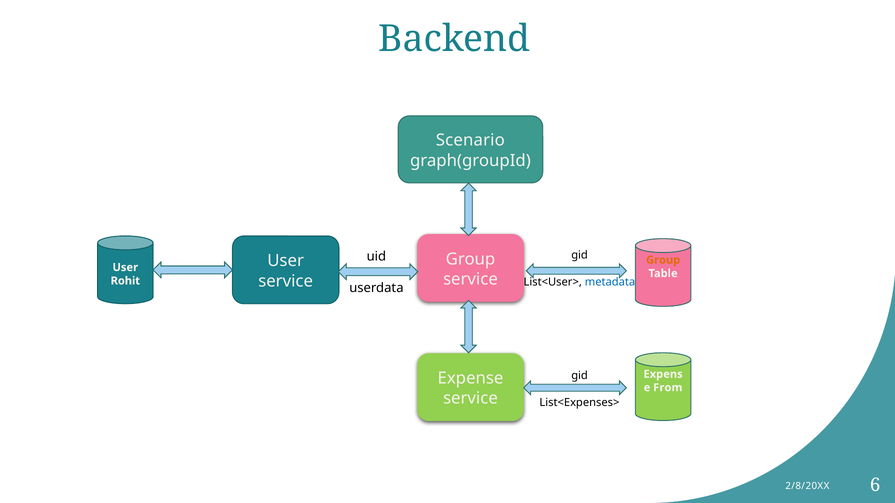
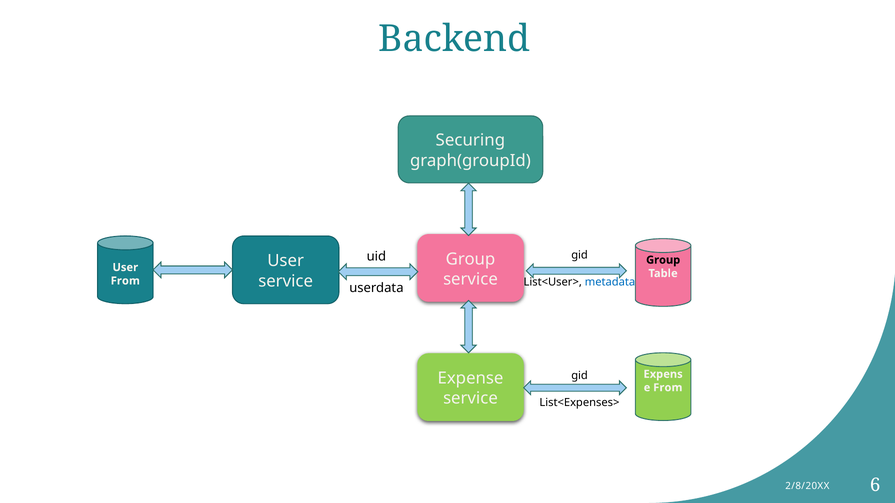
Scenario: Scenario -> Securing
Group at (663, 260) colour: orange -> black
Rohit at (125, 281): Rohit -> From
